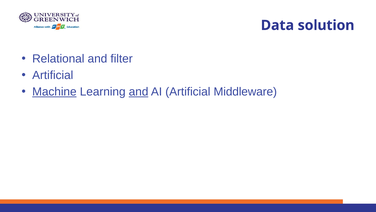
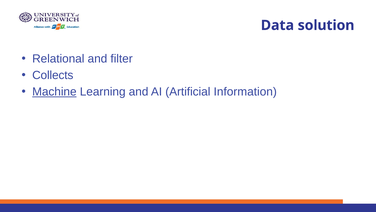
Artificial at (53, 75): Artificial -> Collects
and at (139, 92) underline: present -> none
Middleware: Middleware -> Information
